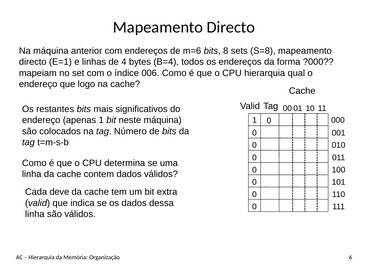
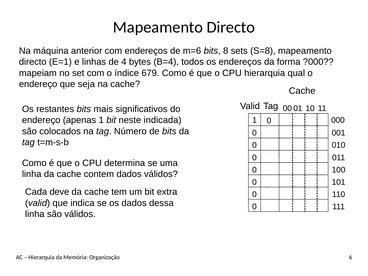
006: 006 -> 679
logo: logo -> seja
neste máquina: máquina -> indicada
